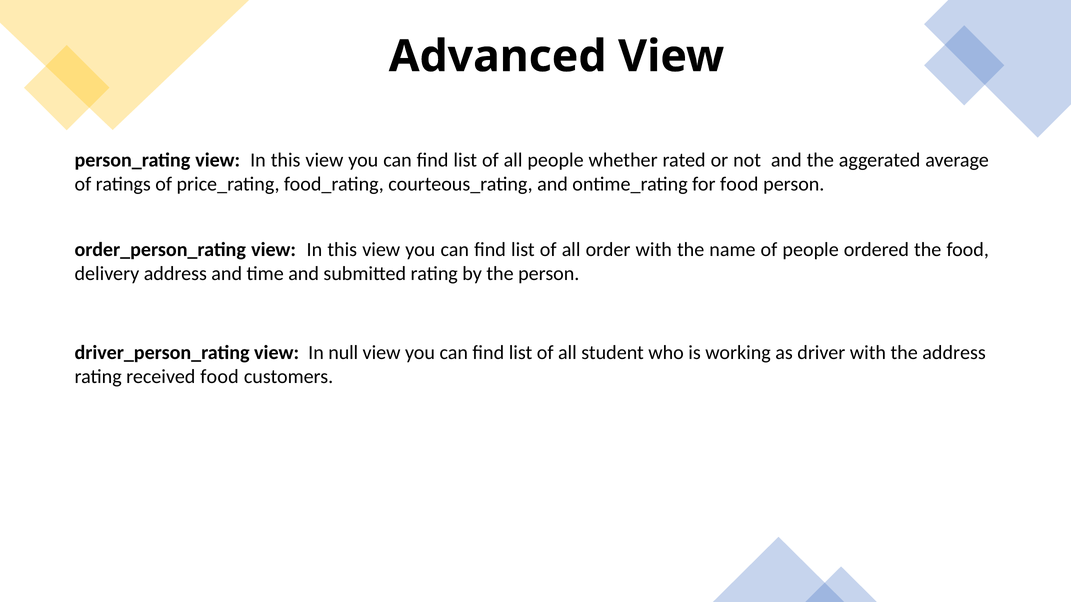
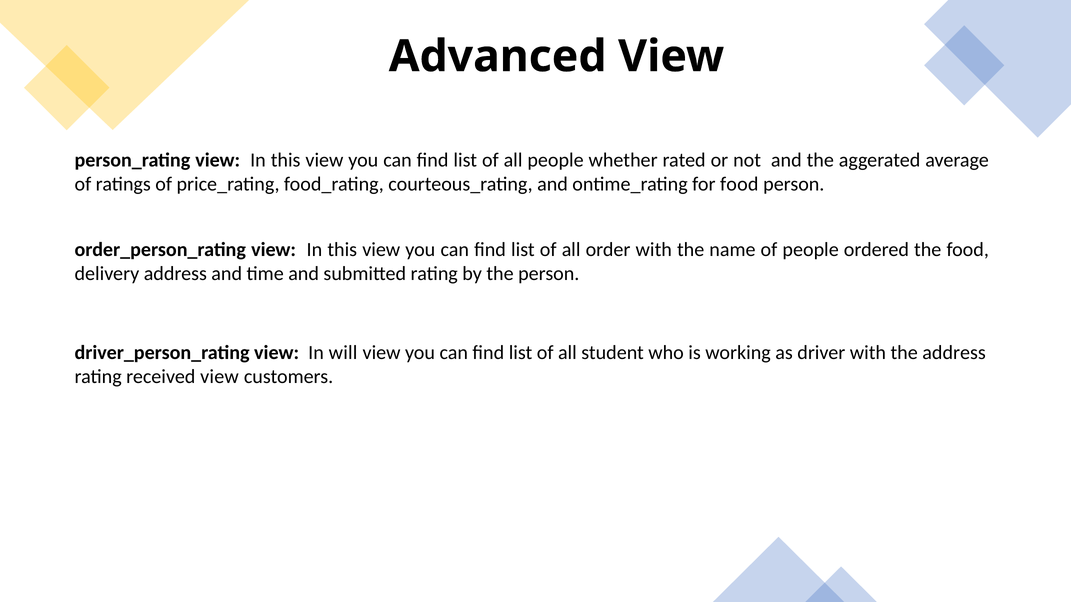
null: null -> will
received food: food -> view
